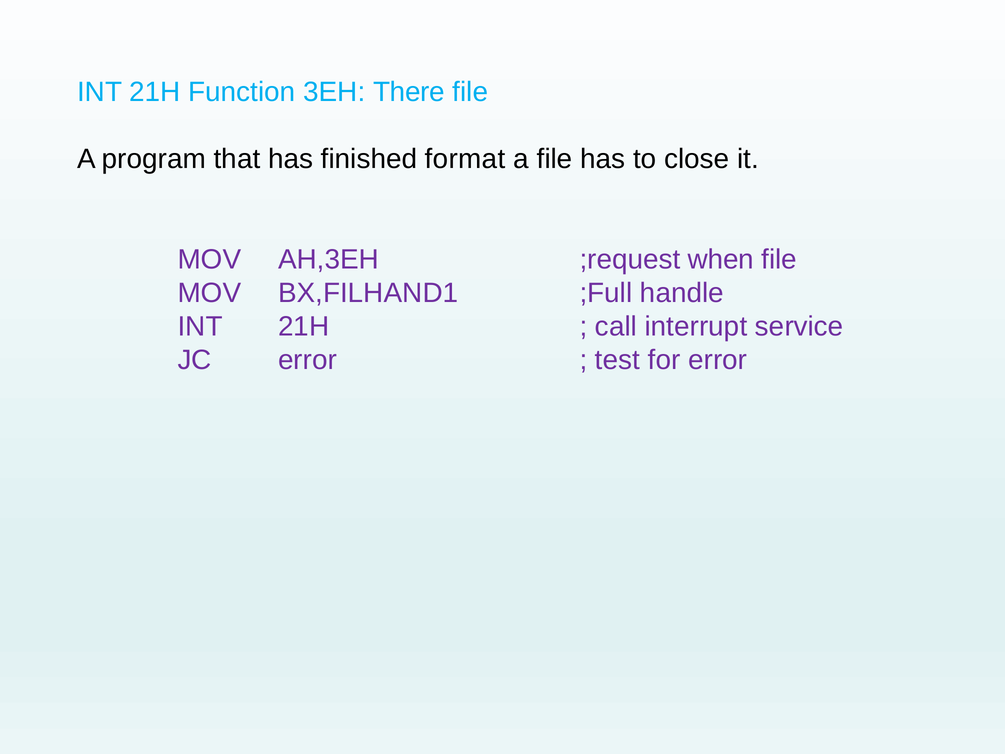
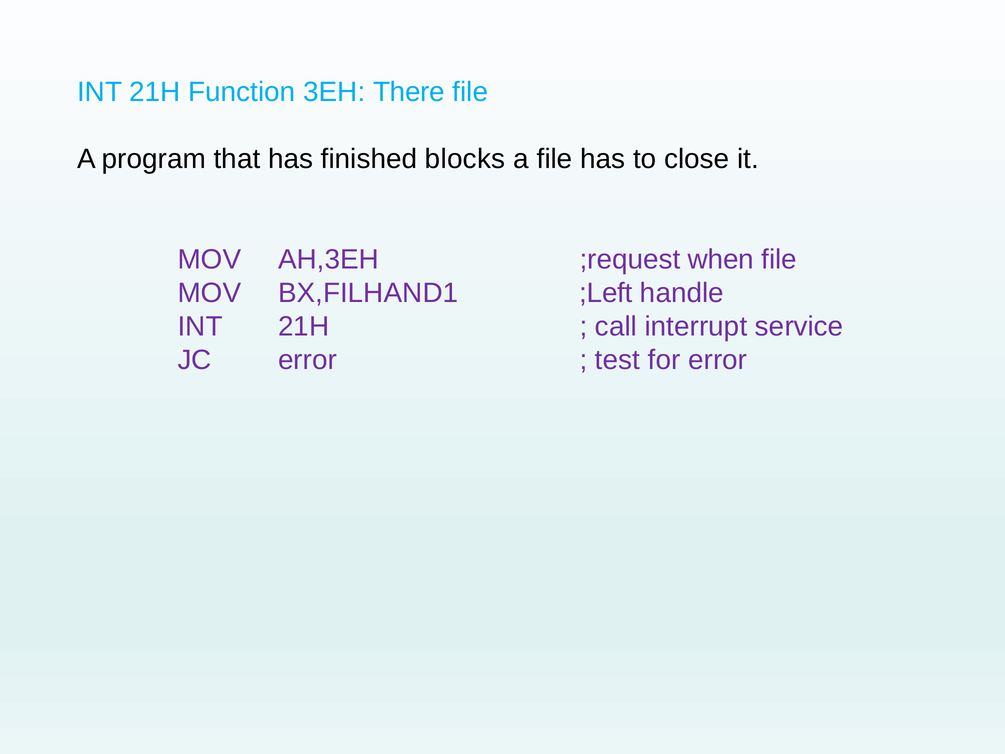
format: format -> blocks
;Full: ;Full -> ;Left
